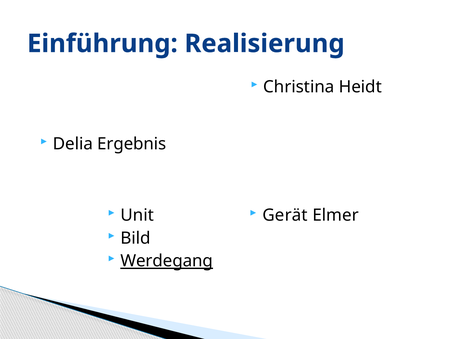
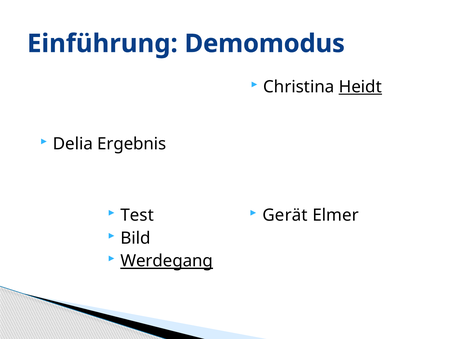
Realisierung: Realisierung -> Demomodus
Heidt underline: none -> present
Unit: Unit -> Test
